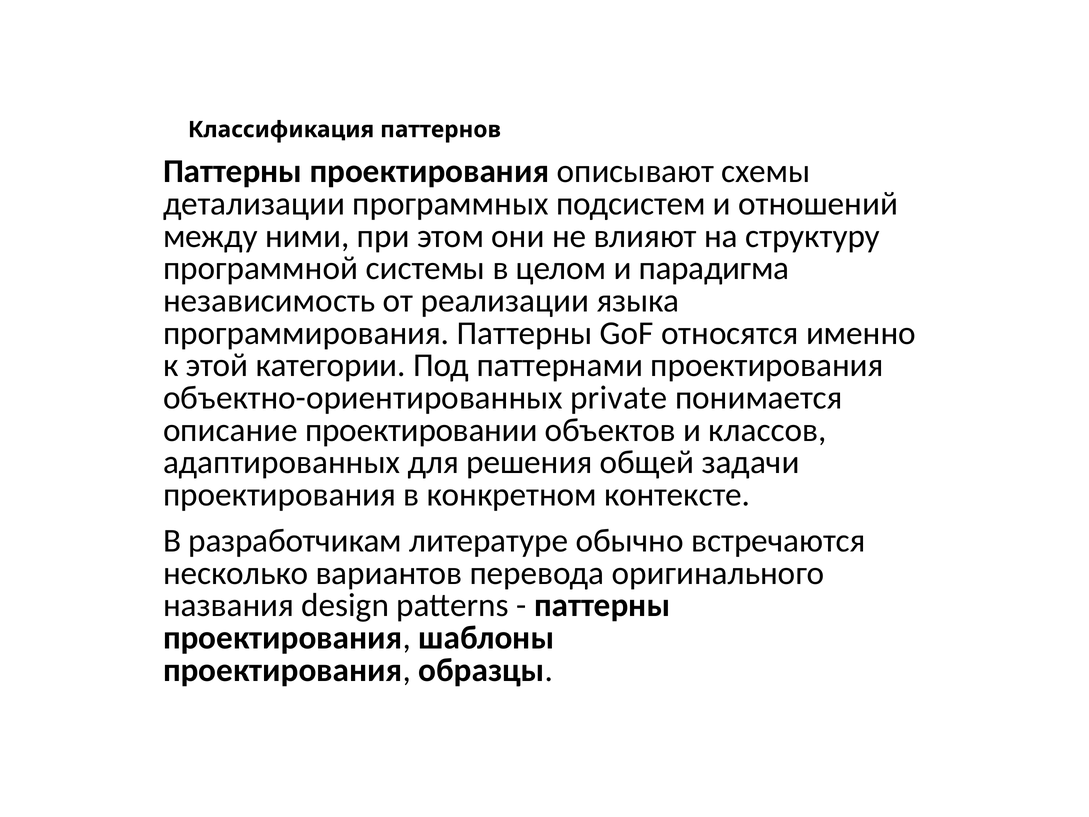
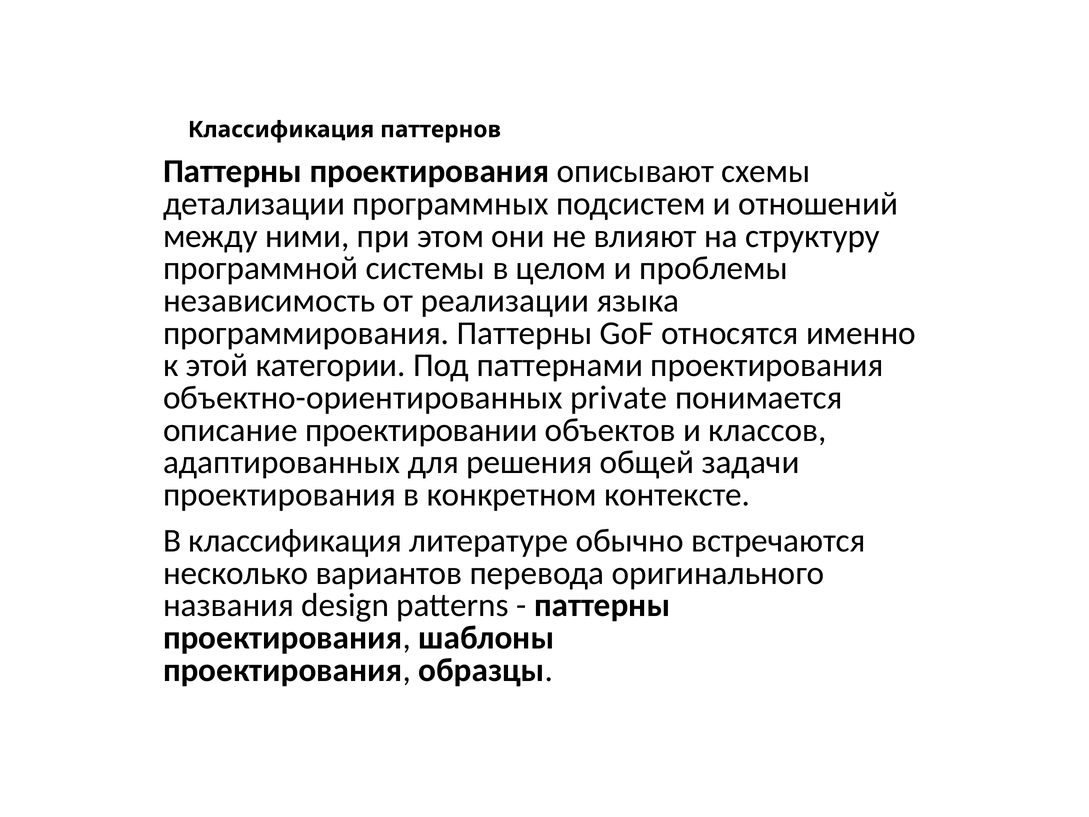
парадигма: парадигма -> проблемы
В разработчикам: разработчикам -> классификация
